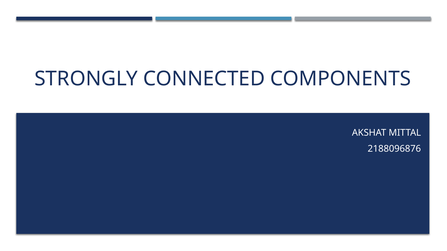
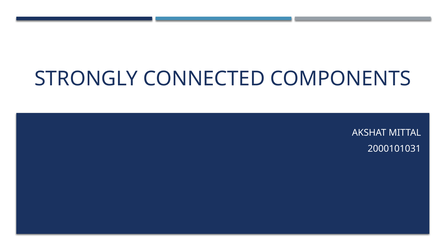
2188096876: 2188096876 -> 2000101031
